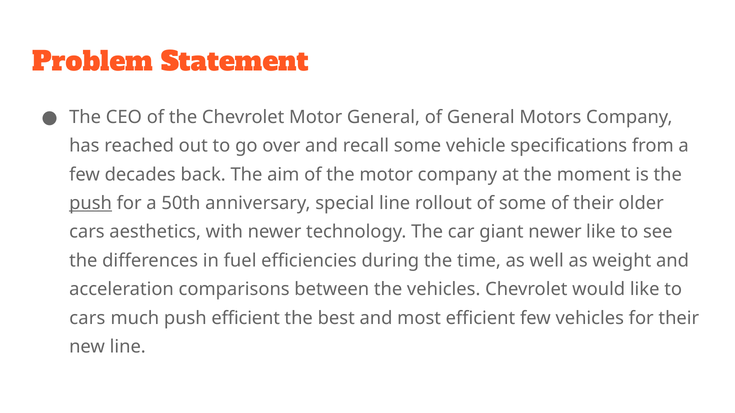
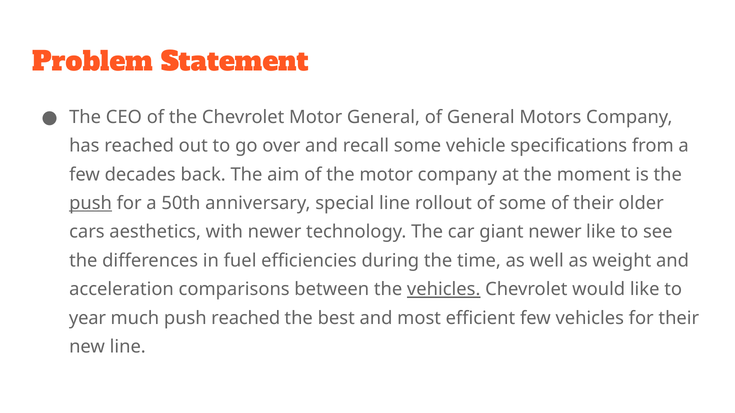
vehicles at (444, 290) underline: none -> present
cars at (87, 318): cars -> year
push efficient: efficient -> reached
